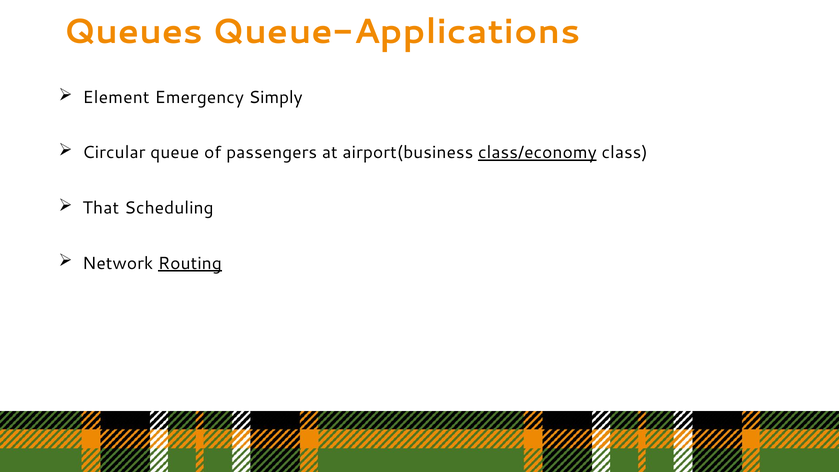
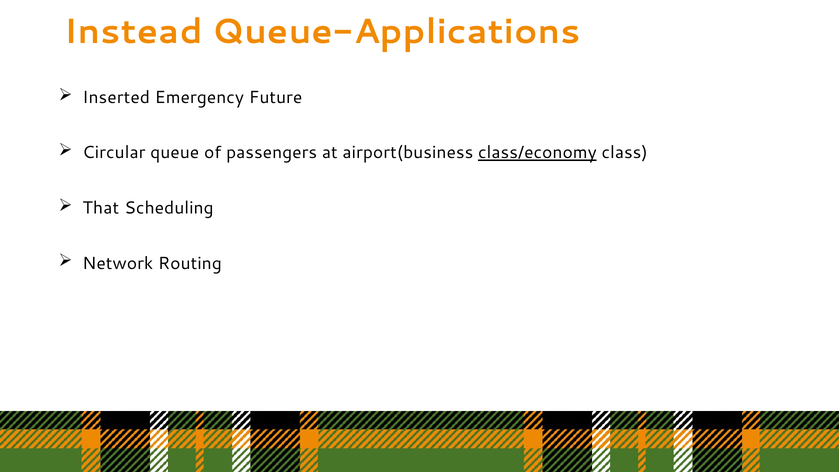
Queues: Queues -> Instead
Element: Element -> Inserted
Simply: Simply -> Future
Routing underline: present -> none
